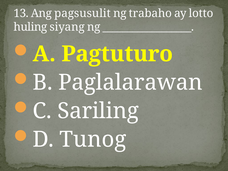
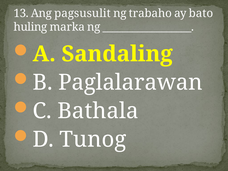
lotto: lotto -> bato
siyang: siyang -> marka
Pagtuturo: Pagtuturo -> Sandaling
Sariling: Sariling -> Bathala
